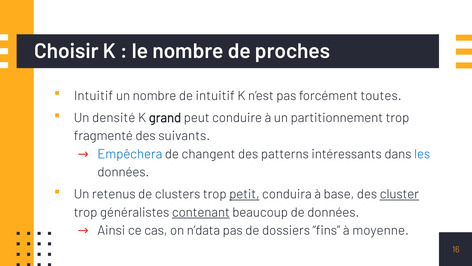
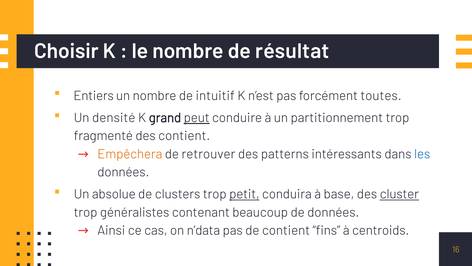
proches: proches -> résultat
Intuitif at (93, 96): Intuitif -> Entiers
peut underline: none -> present
des suivants: suivants -> contient
Empêchera colour: blue -> orange
changent: changent -> retrouver
retenus: retenus -> absolue
contenant underline: present -> none
de dossiers: dossiers -> contient
moyenne: moyenne -> centroids
